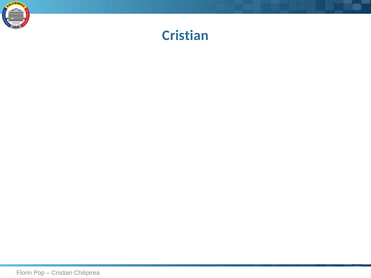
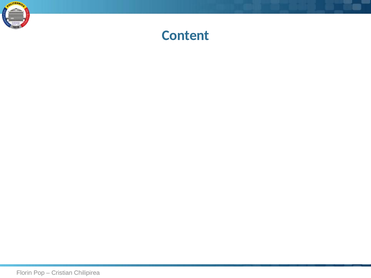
Cristian at (185, 36): Cristian -> Content
